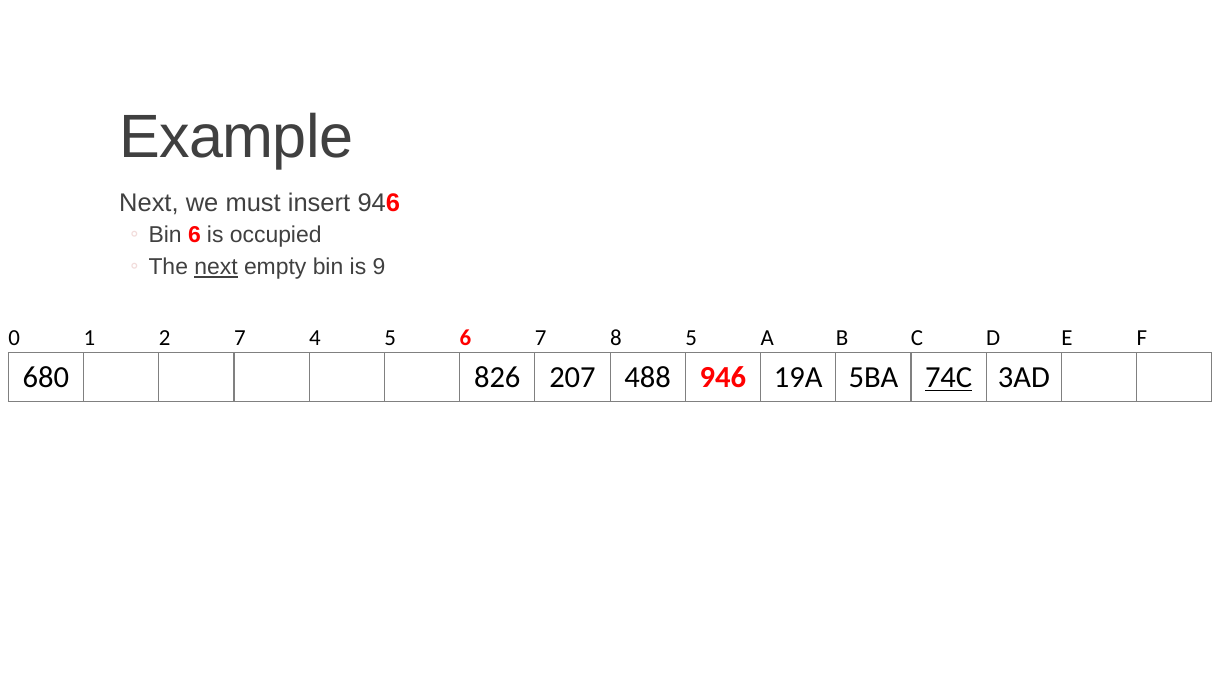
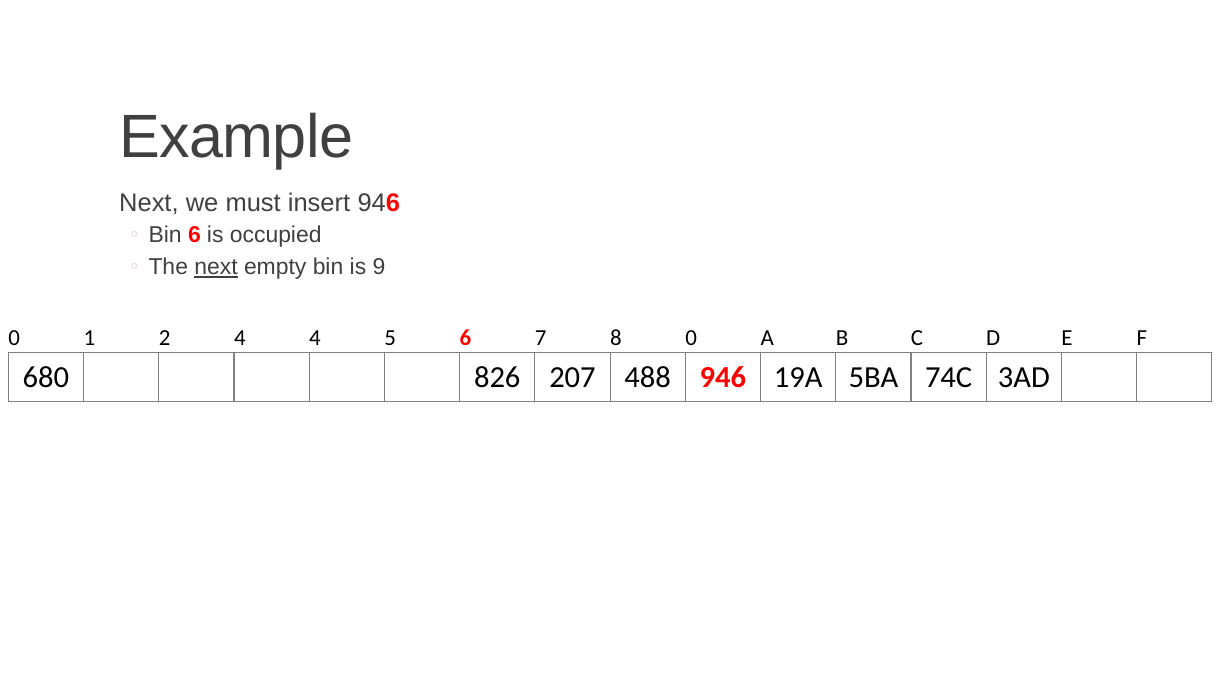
2 7: 7 -> 4
8 5: 5 -> 0
74C underline: present -> none
